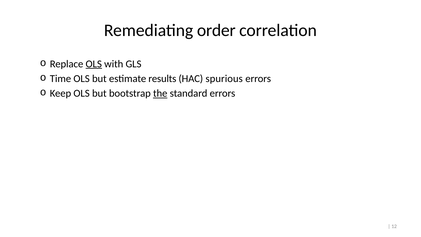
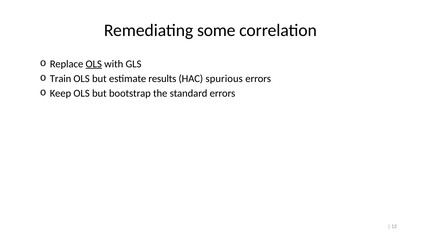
order: order -> some
Time: Time -> Train
the underline: present -> none
